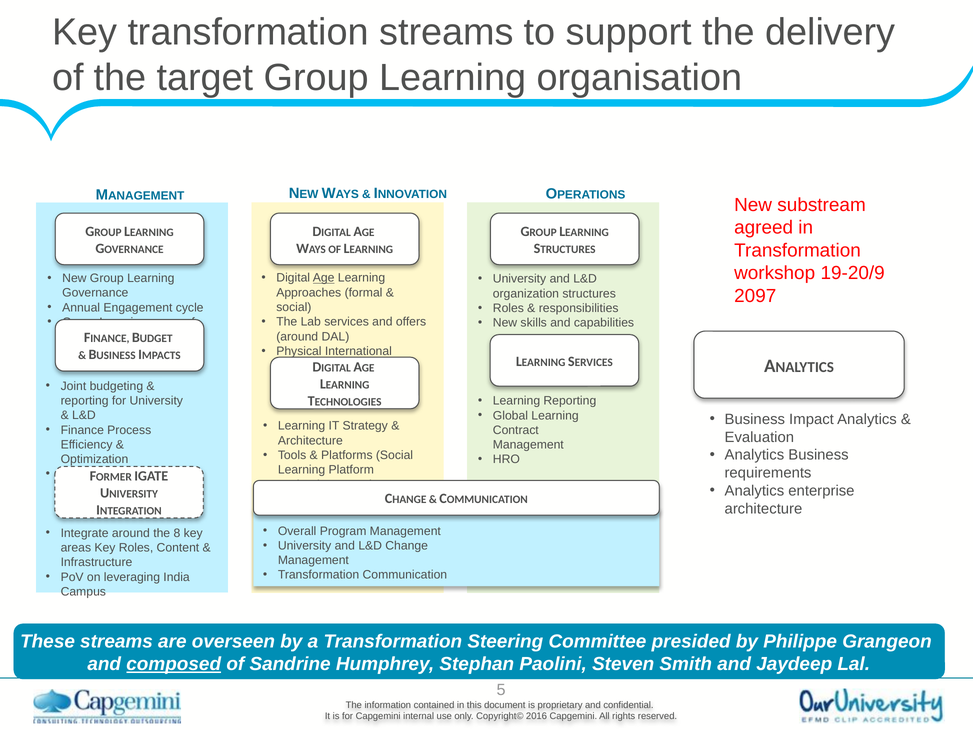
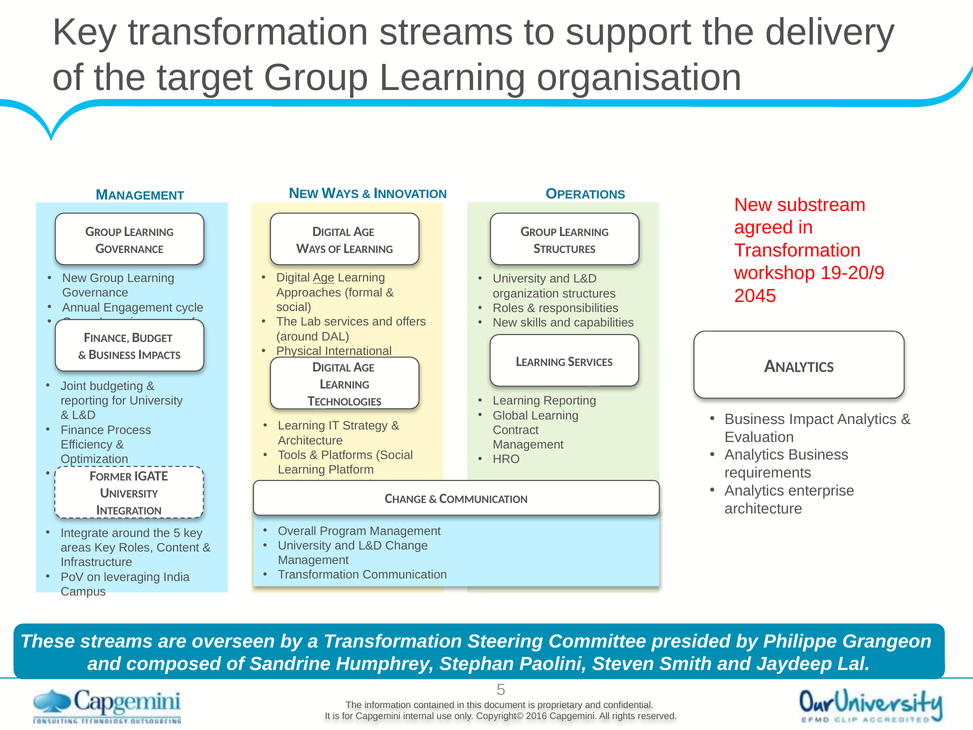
2097: 2097 -> 2045
the 8: 8 -> 5
composed underline: present -> none
